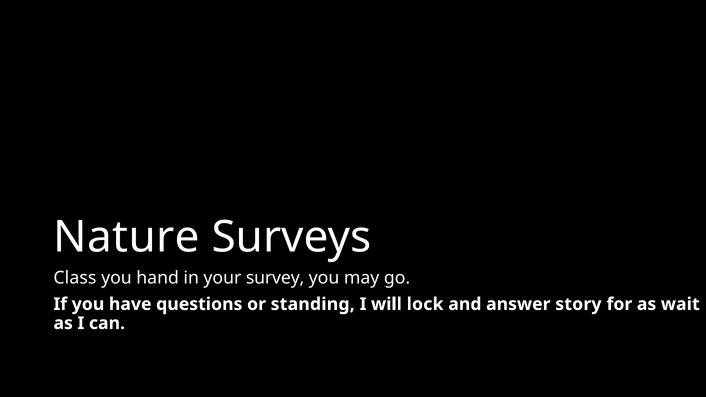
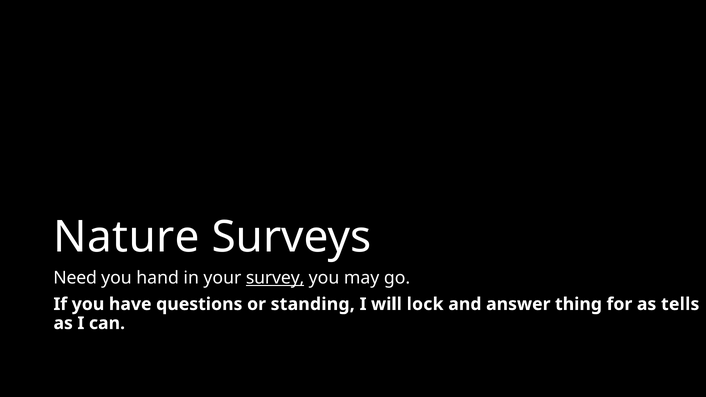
Class: Class -> Need
survey underline: none -> present
story: story -> thing
wait: wait -> tells
